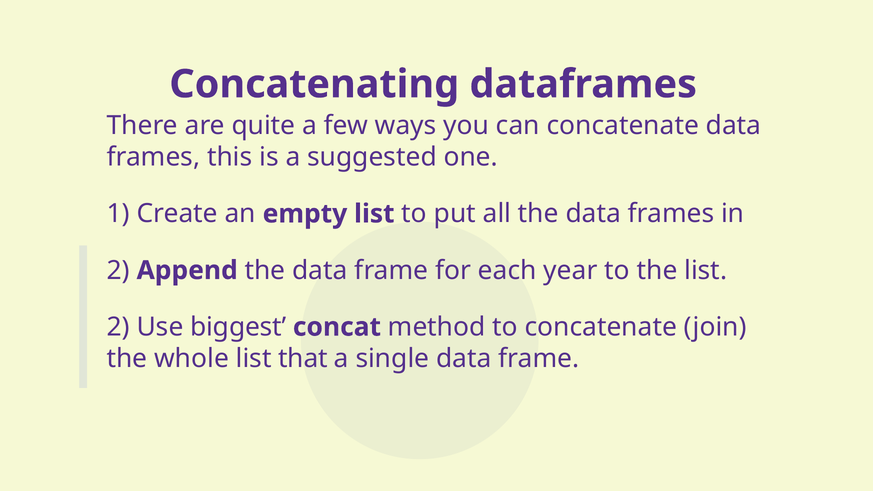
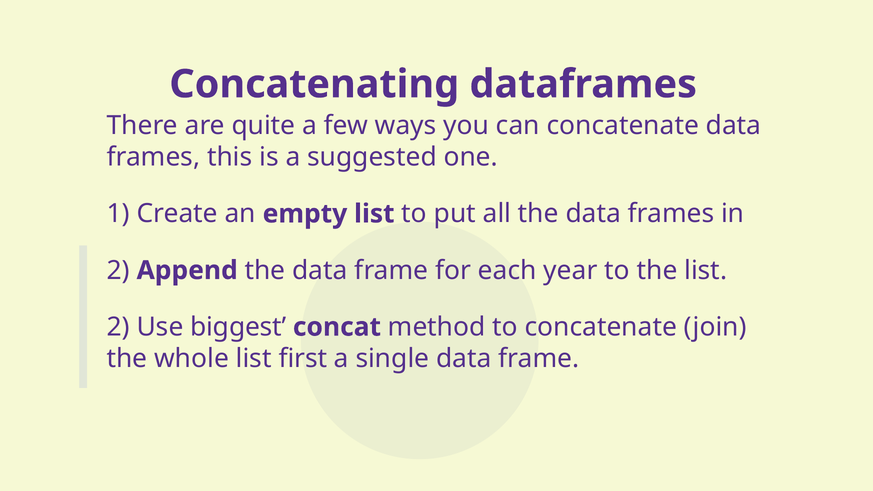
that: that -> first
